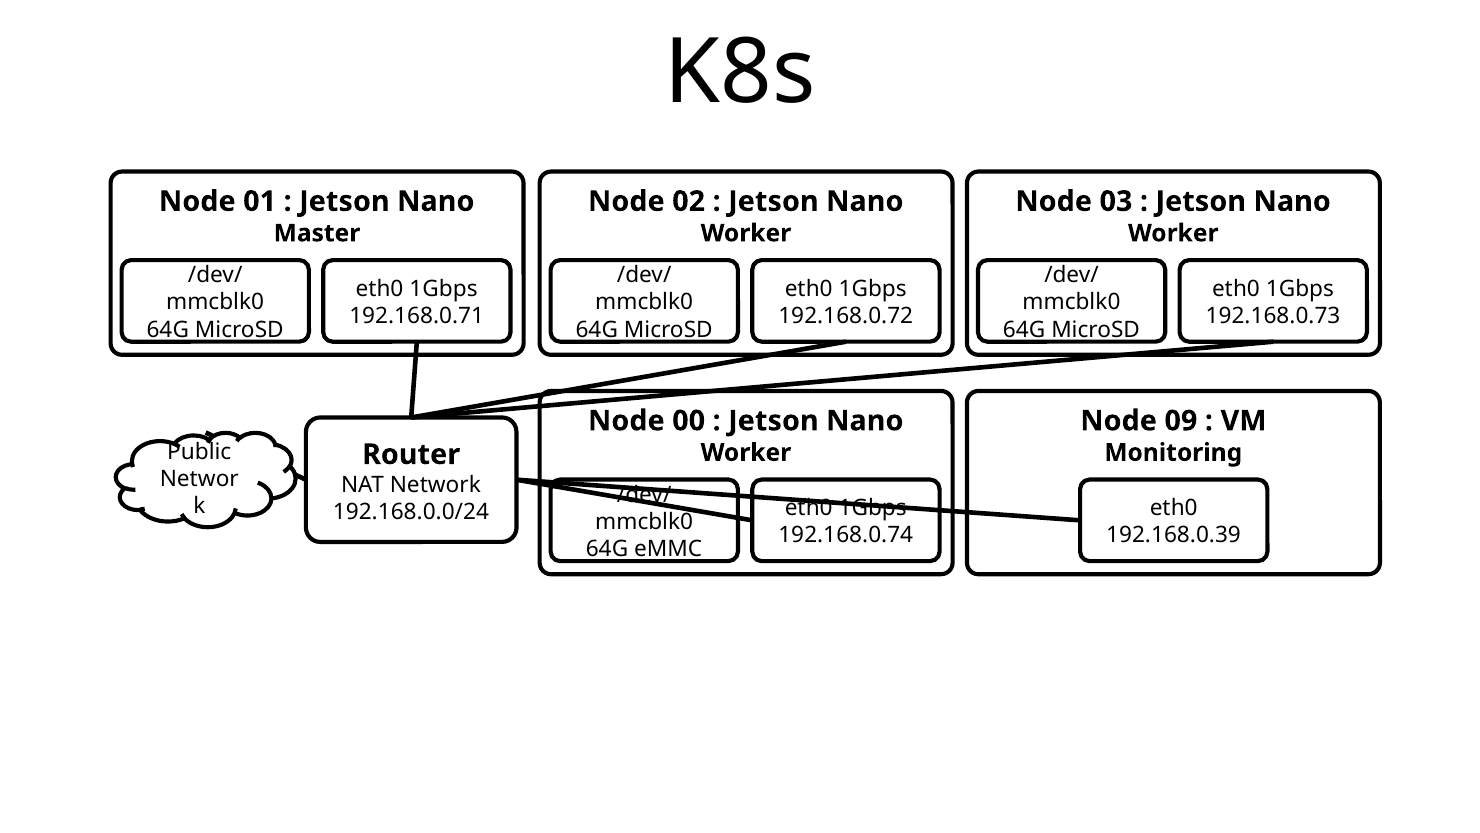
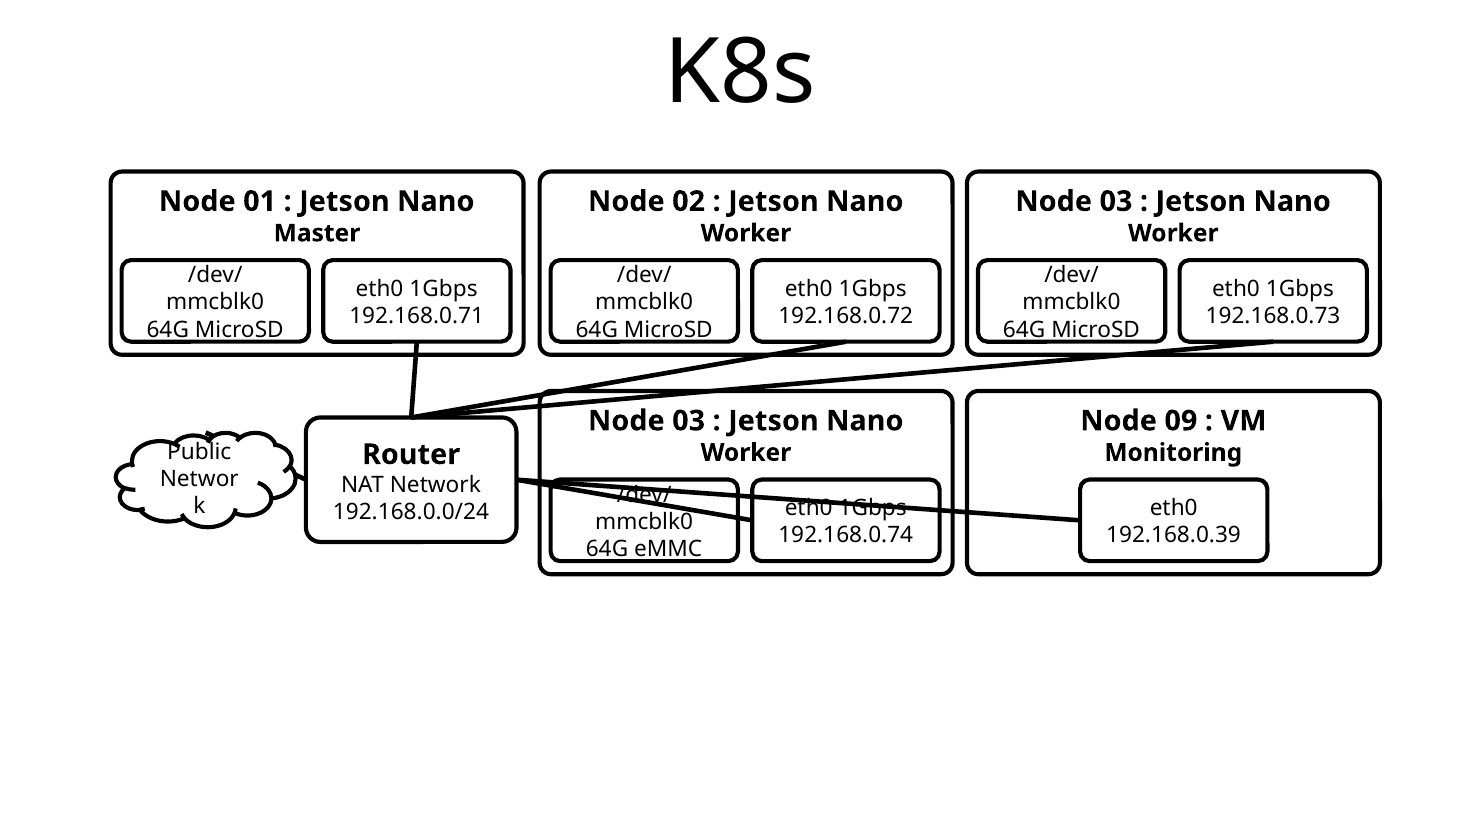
00 at (689, 421): 00 -> 03
